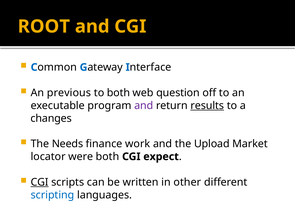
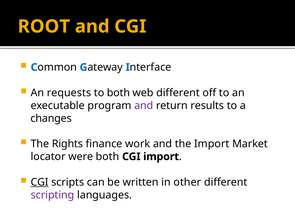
previous: previous -> requests
web question: question -> different
results underline: present -> none
Needs: Needs -> Rights
the Upload: Upload -> Import
CGI expect: expect -> import
scripting colour: blue -> purple
